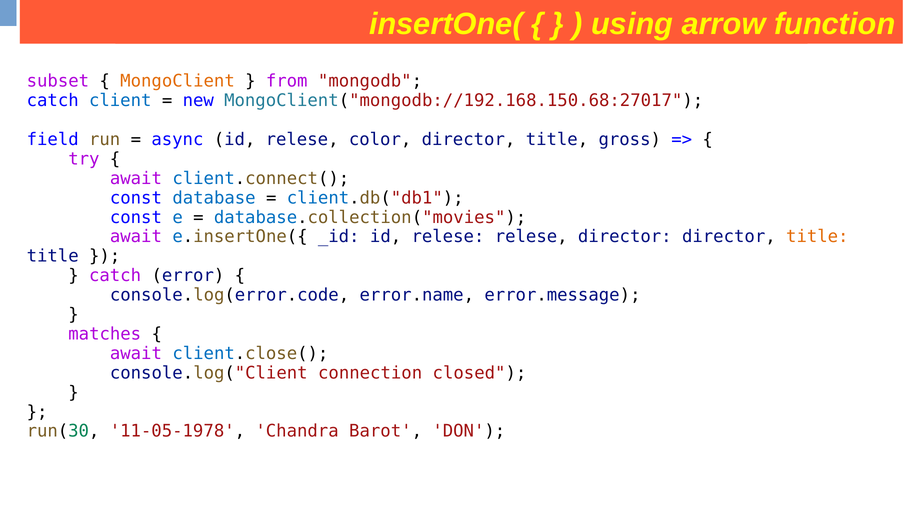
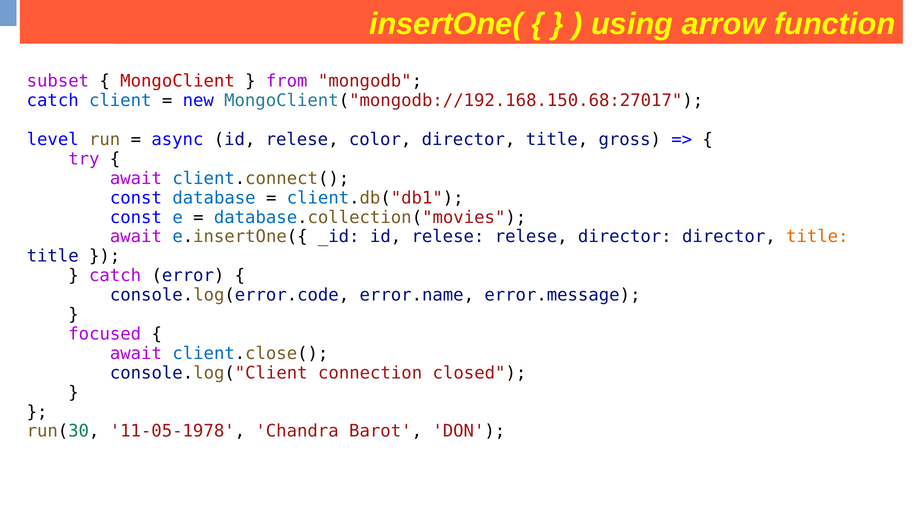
MongoClient colour: orange -> red
field: field -> level
matches: matches -> focused
